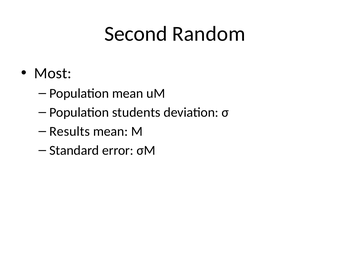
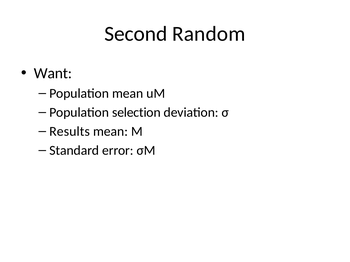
Most: Most -> Want
students: students -> selection
